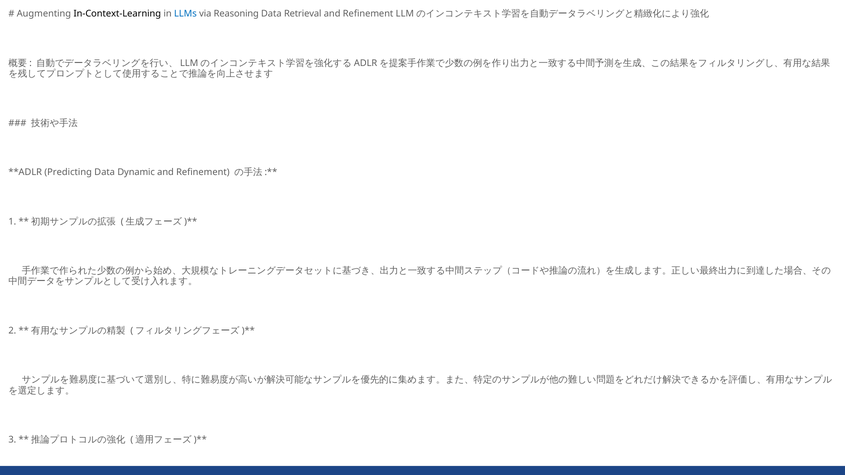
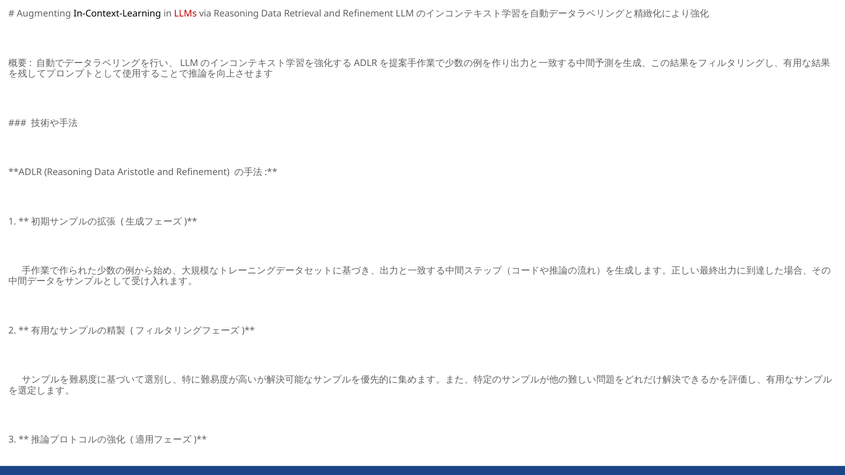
LLMs colour: blue -> red
Predicting at (68, 172): Predicting -> Reasoning
Dynamic: Dynamic -> Aristotle
